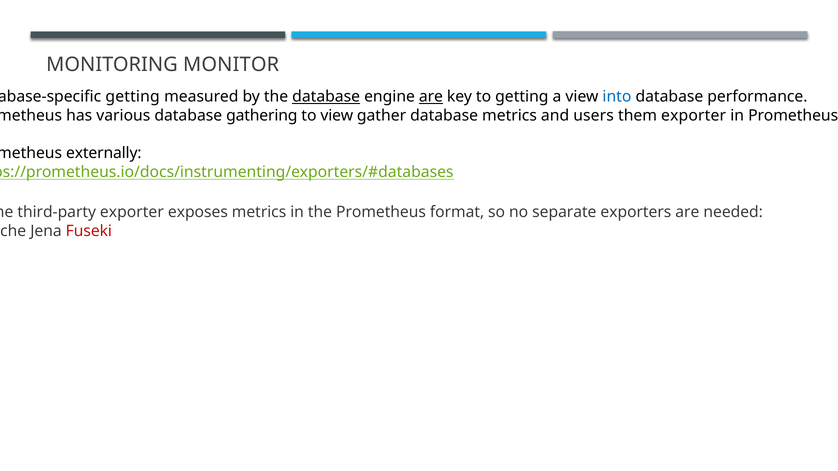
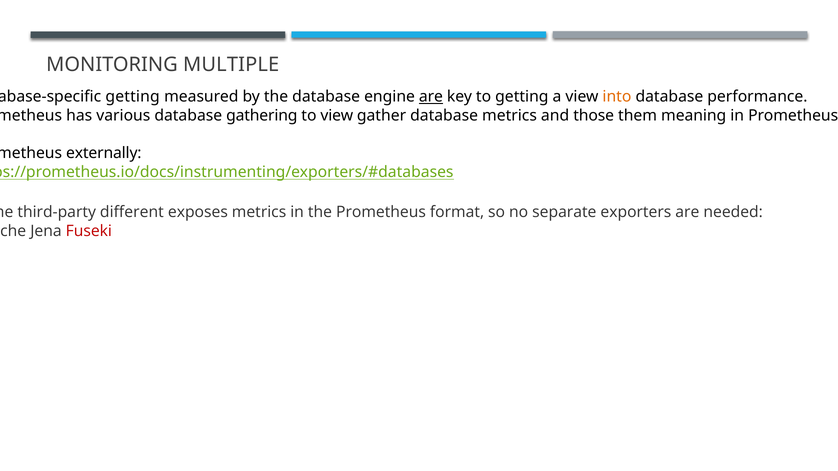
MONITOR: MONITOR -> MULTIPLE
database at (326, 97) underline: present -> none
into colour: blue -> orange
users: users -> those
them exporter: exporter -> meaning
third-party exporter: exporter -> different
